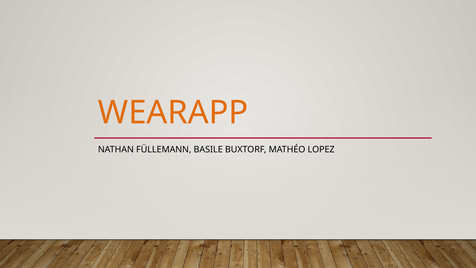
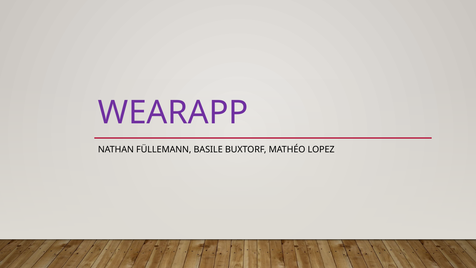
WEARAPP colour: orange -> purple
